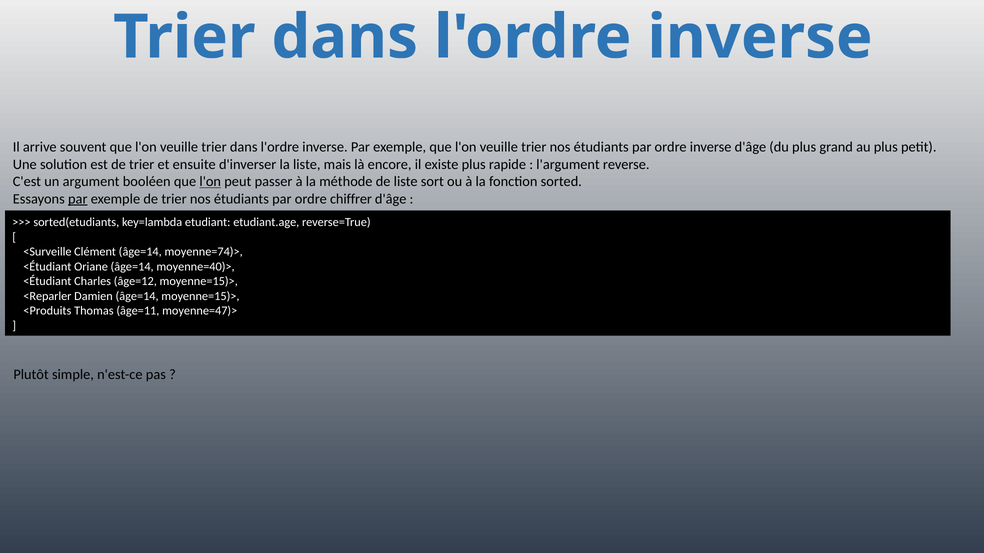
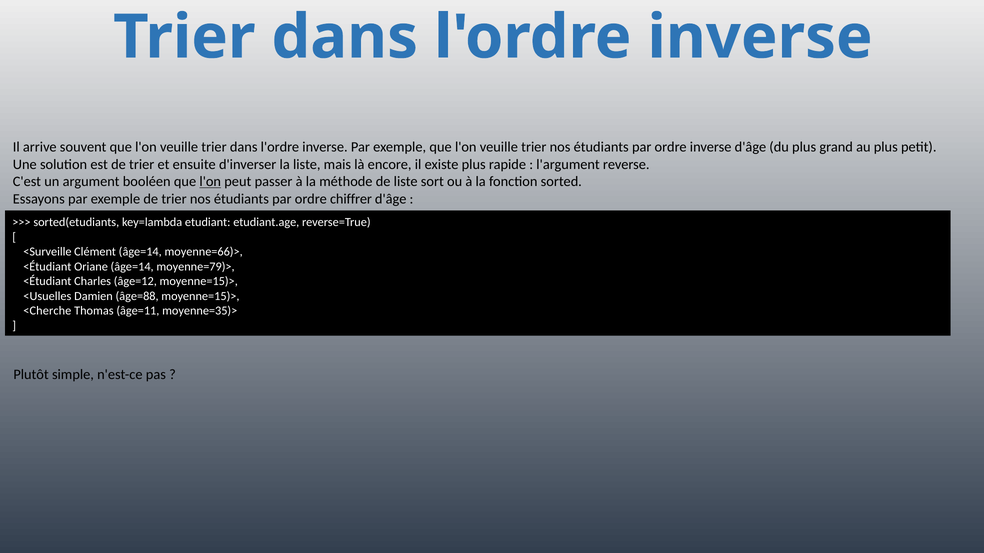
par at (78, 199) underline: present -> none
moyenne=74)>: moyenne=74)> -> moyenne=66)>
moyenne=40)>: moyenne=40)> -> moyenne=79)>
<Reparler: <Reparler -> <Usuelles
Damien âge=14: âge=14 -> âge=88
<Produits: <Produits -> <Cherche
moyenne=47)>: moyenne=47)> -> moyenne=35)>
